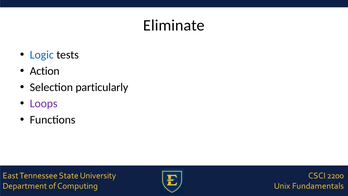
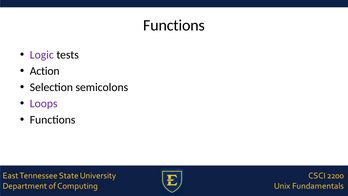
Eliminate at (174, 25): Eliminate -> Functions
Logic colour: blue -> purple
particularly: particularly -> semicolons
